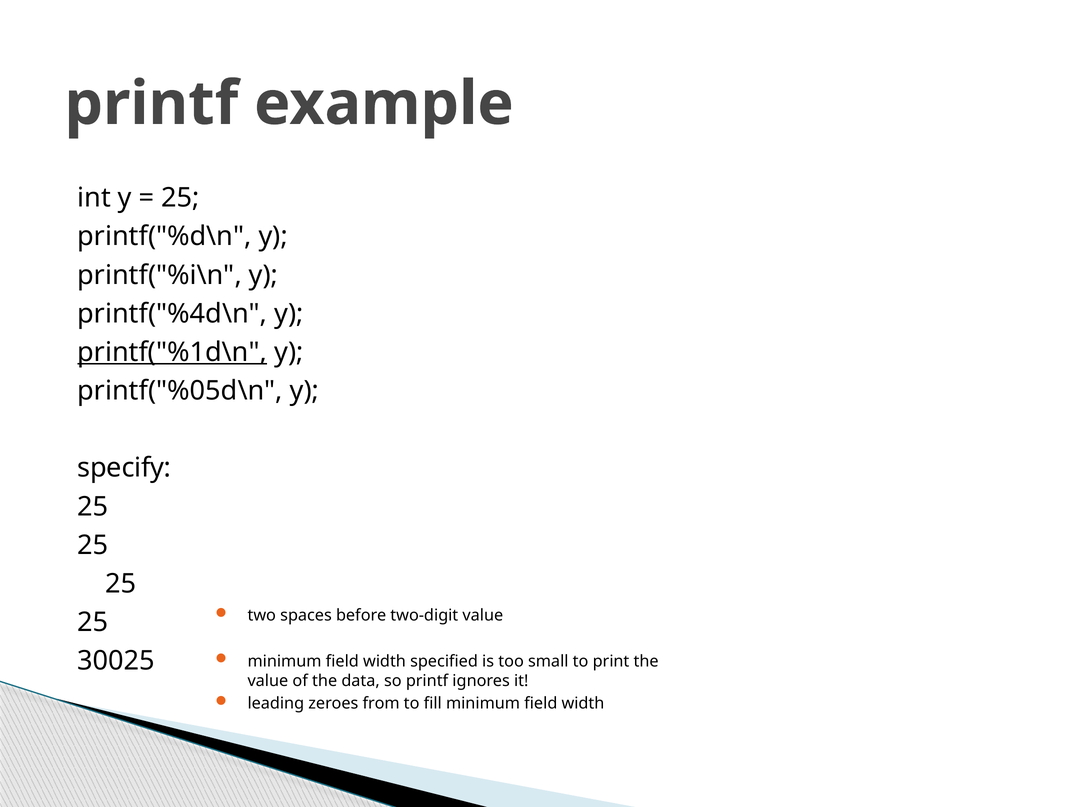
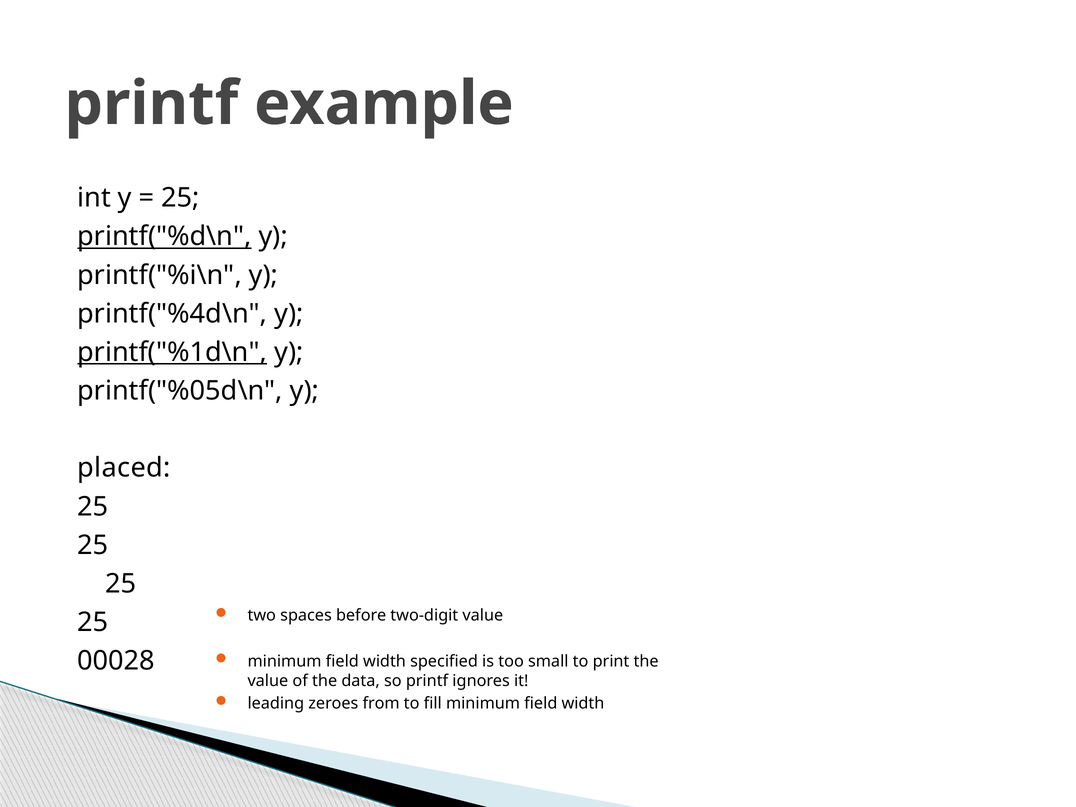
printf("%d\n underline: none -> present
specify: specify -> placed
30025: 30025 -> 00028
